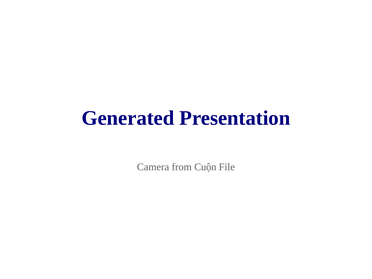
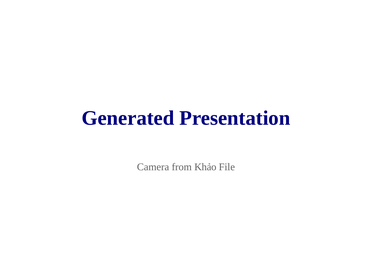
Cuộn: Cuộn -> Khảo
